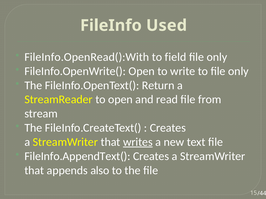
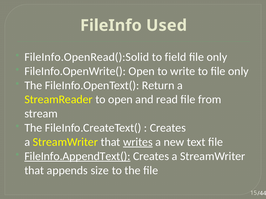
FileInfo.OpenRead():With: FileInfo.OpenRead():With -> FileInfo.OpenRead():Solid
FileInfo.AppendText( underline: none -> present
also: also -> size
